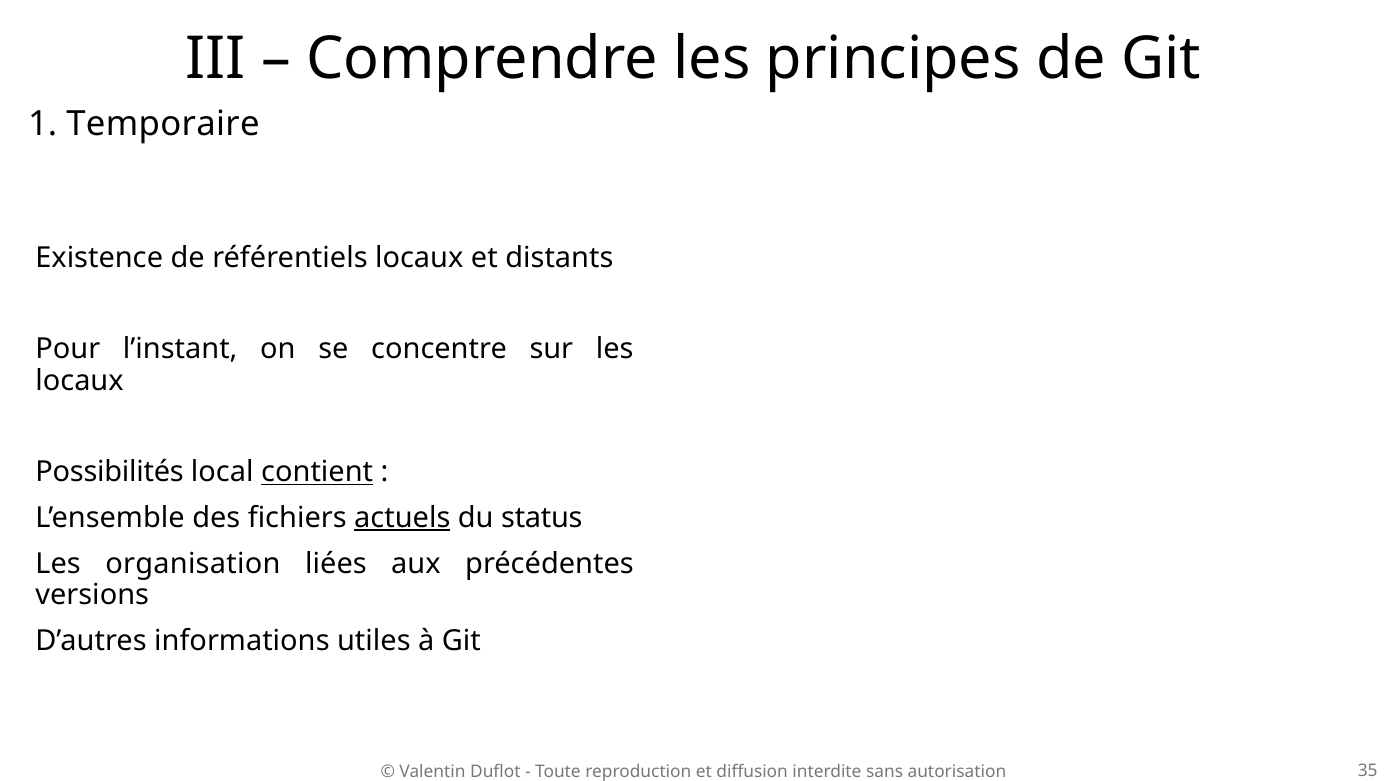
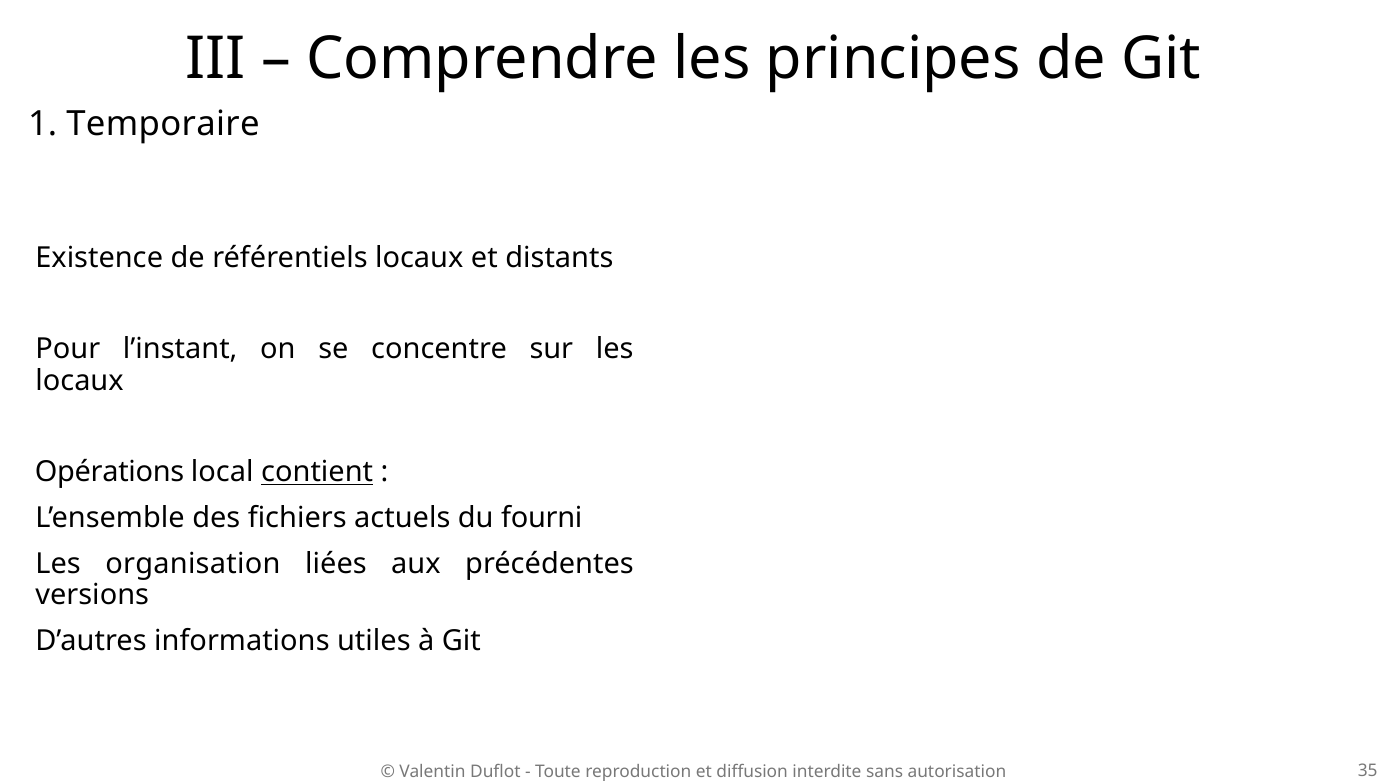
Possibilités: Possibilités -> Opérations
actuels underline: present -> none
status: status -> fourni
